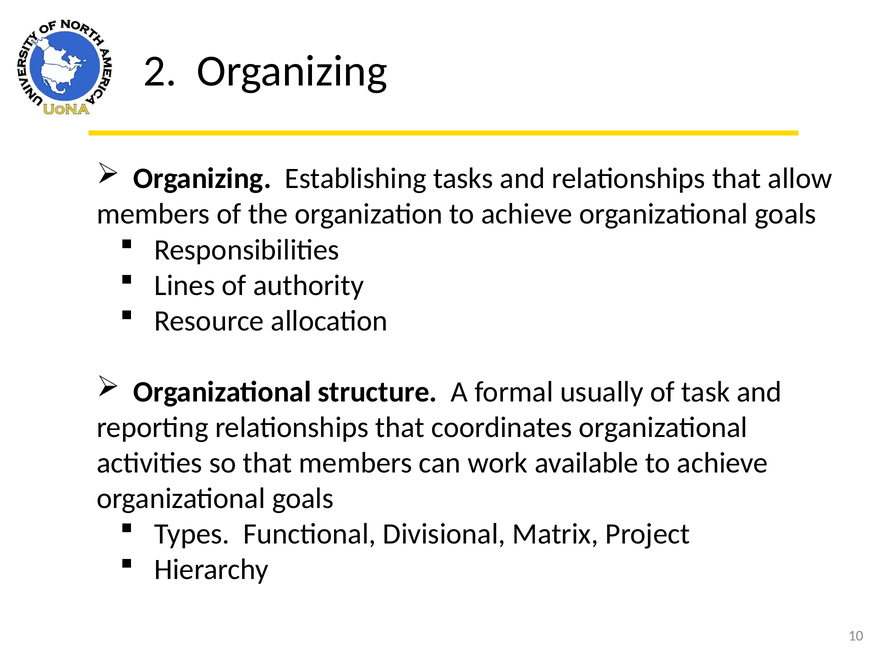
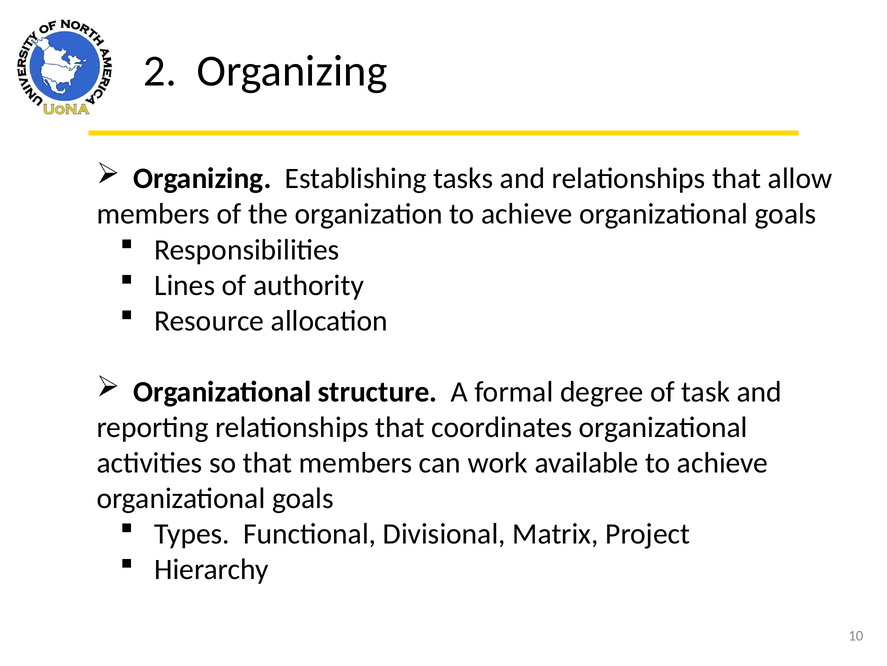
usually: usually -> degree
